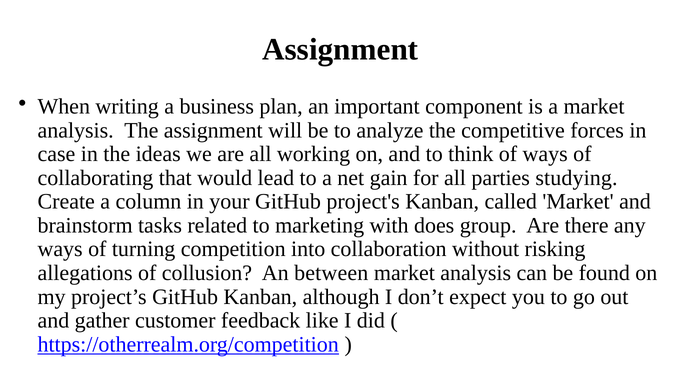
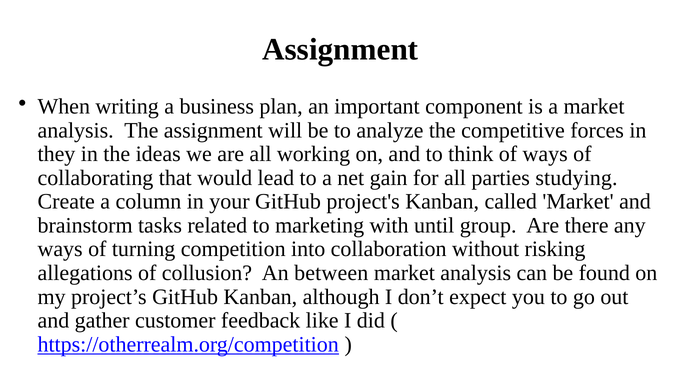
case: case -> they
does: does -> until
